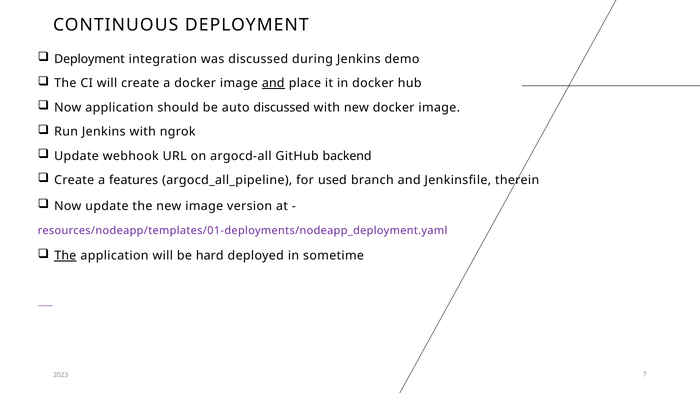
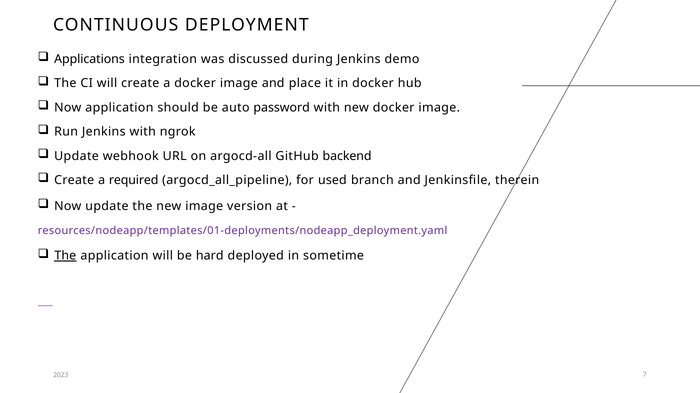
Deployment at (89, 59): Deployment -> Applications
and at (273, 83) underline: present -> none
auto discussed: discussed -> password
features: features -> required
